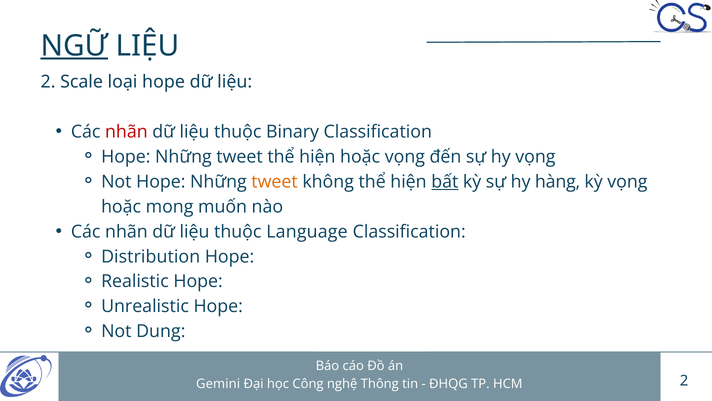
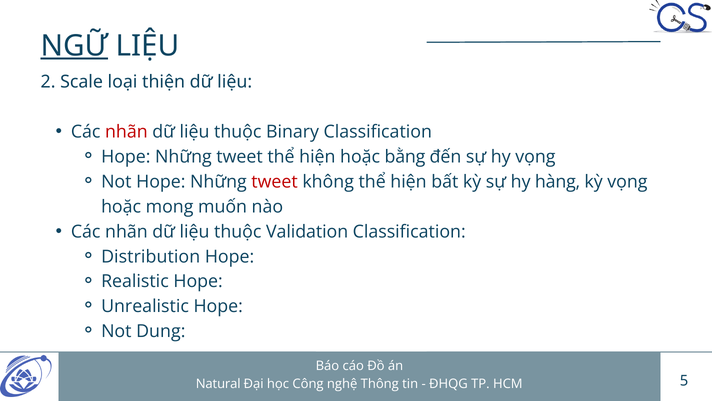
loại hope: hope -> thiện
hoặc vọng: vọng -> bằng
tweet at (275, 182) colour: orange -> red
bất underline: present -> none
Language: Language -> Validation
Gemini: Gemini -> Natural
HCM 2: 2 -> 5
